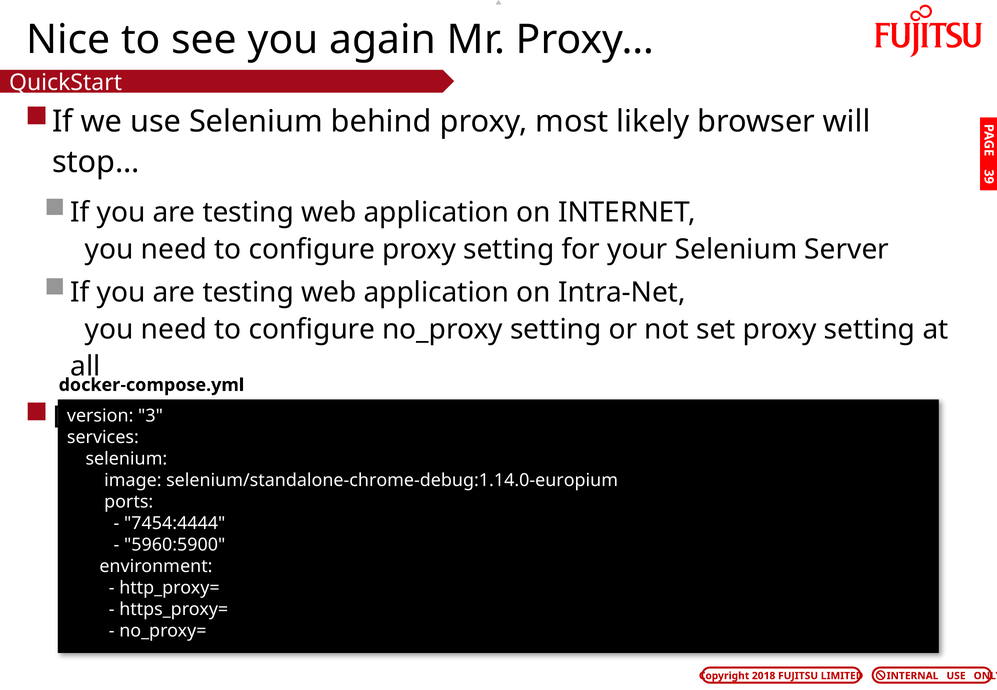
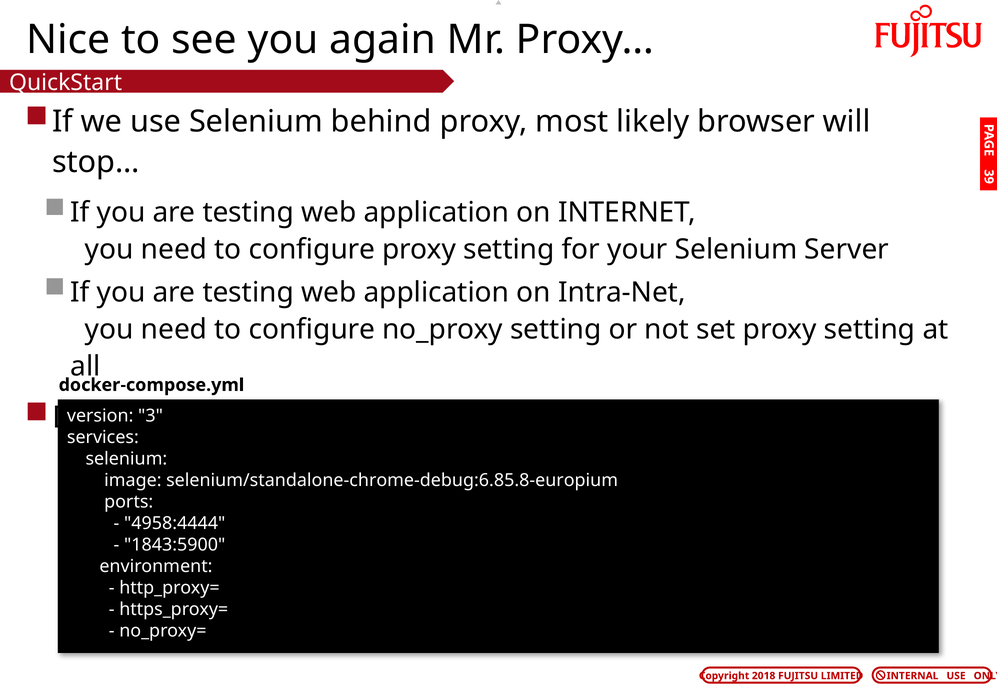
selenium/standalone-chrome-debug:1.14.0-europium: selenium/standalone-chrome-debug:1.14.0-europium -> selenium/standalone-chrome-debug:6.85.8-europium
7454:4444: 7454:4444 -> 4958:4444
5960:5900: 5960:5900 -> 1843:5900
